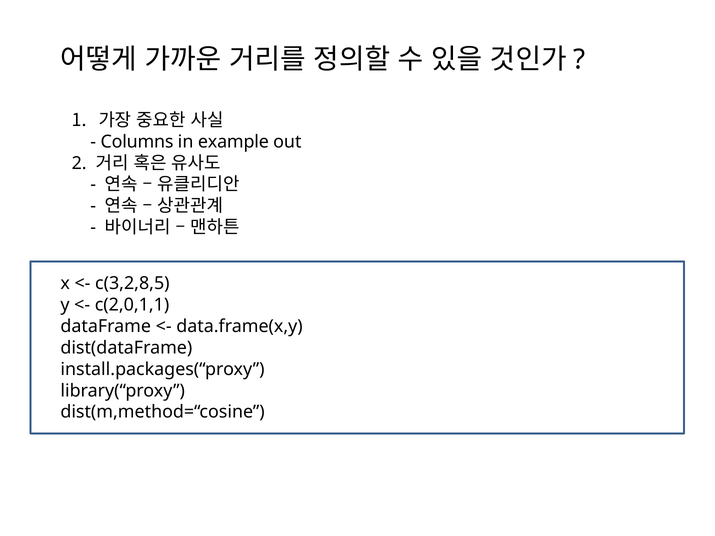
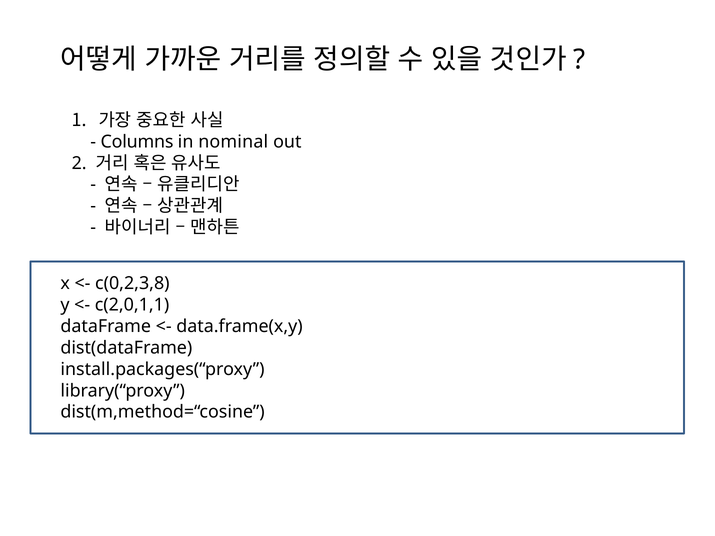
example: example -> nominal
c(3,2,8,5: c(3,2,8,5 -> c(0,2,3,8
